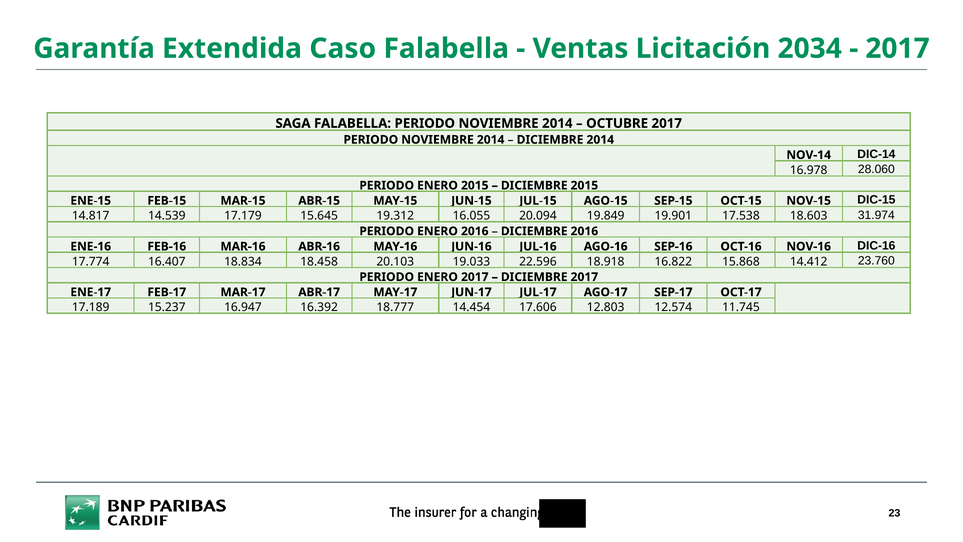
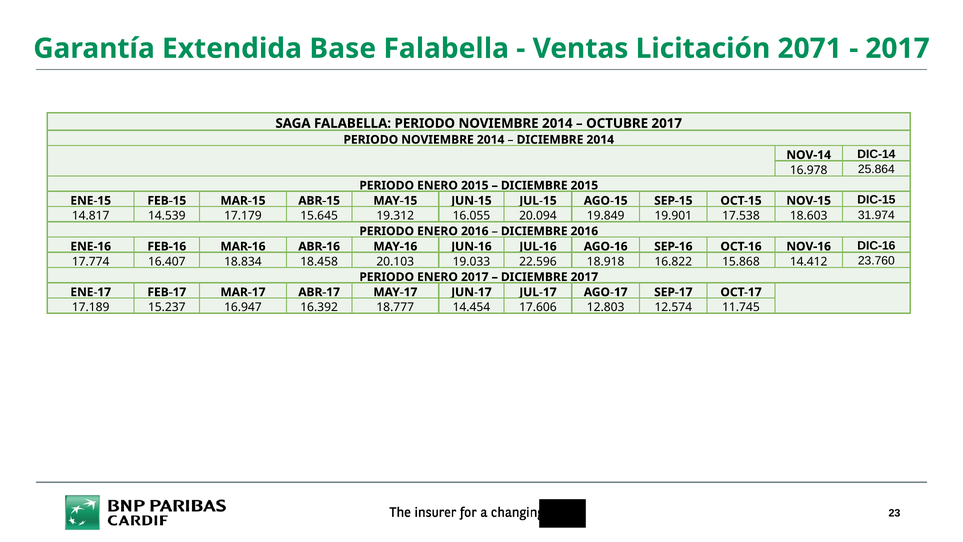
Caso: Caso -> Base
2034: 2034 -> 2071
28.060: 28.060 -> 25.864
